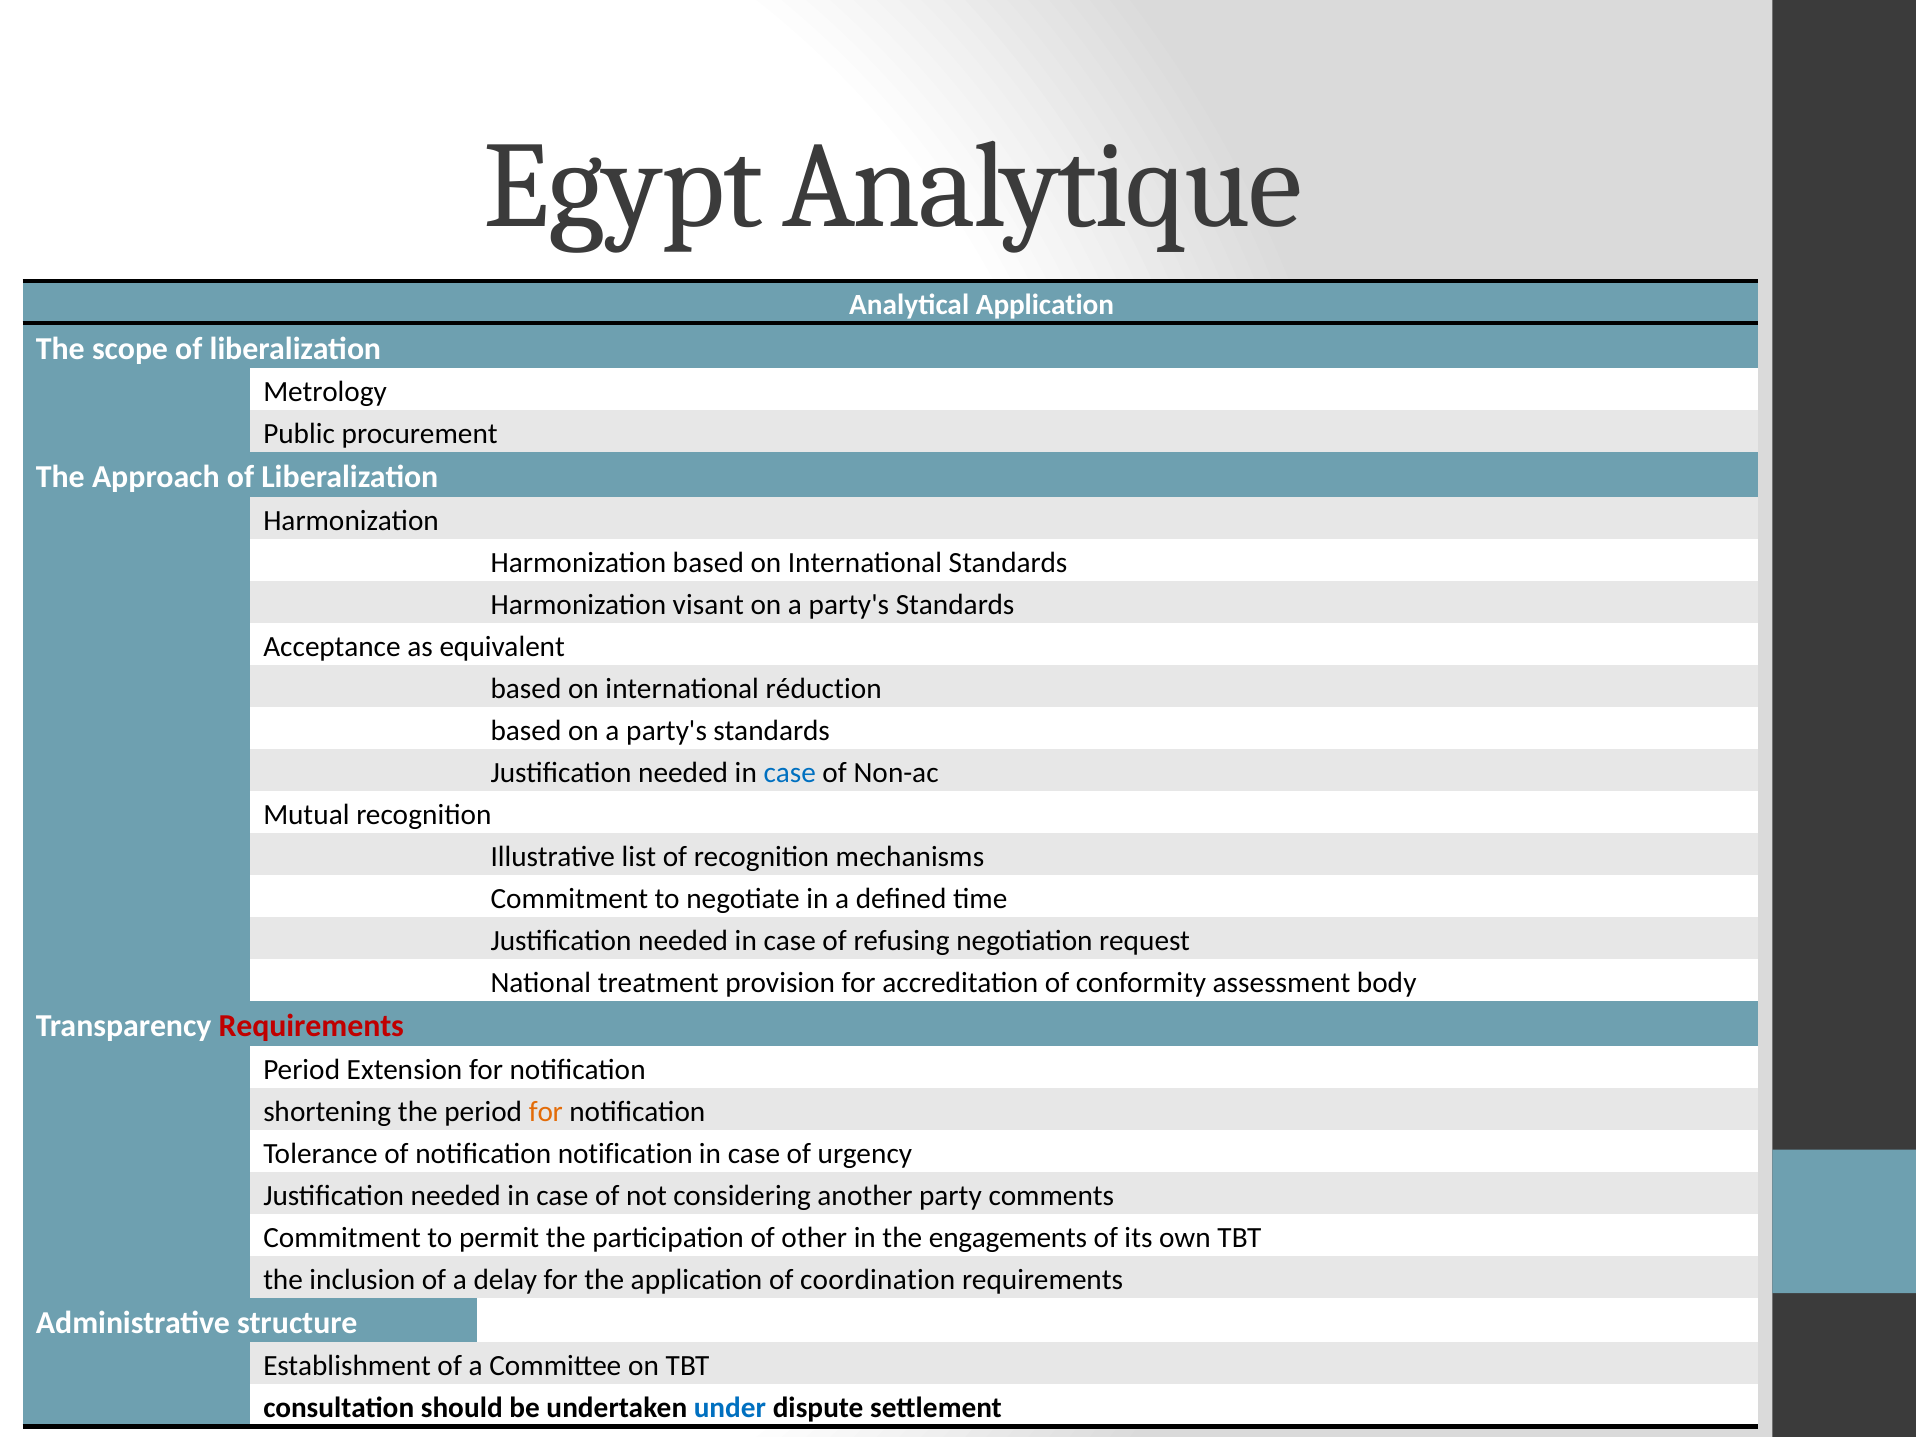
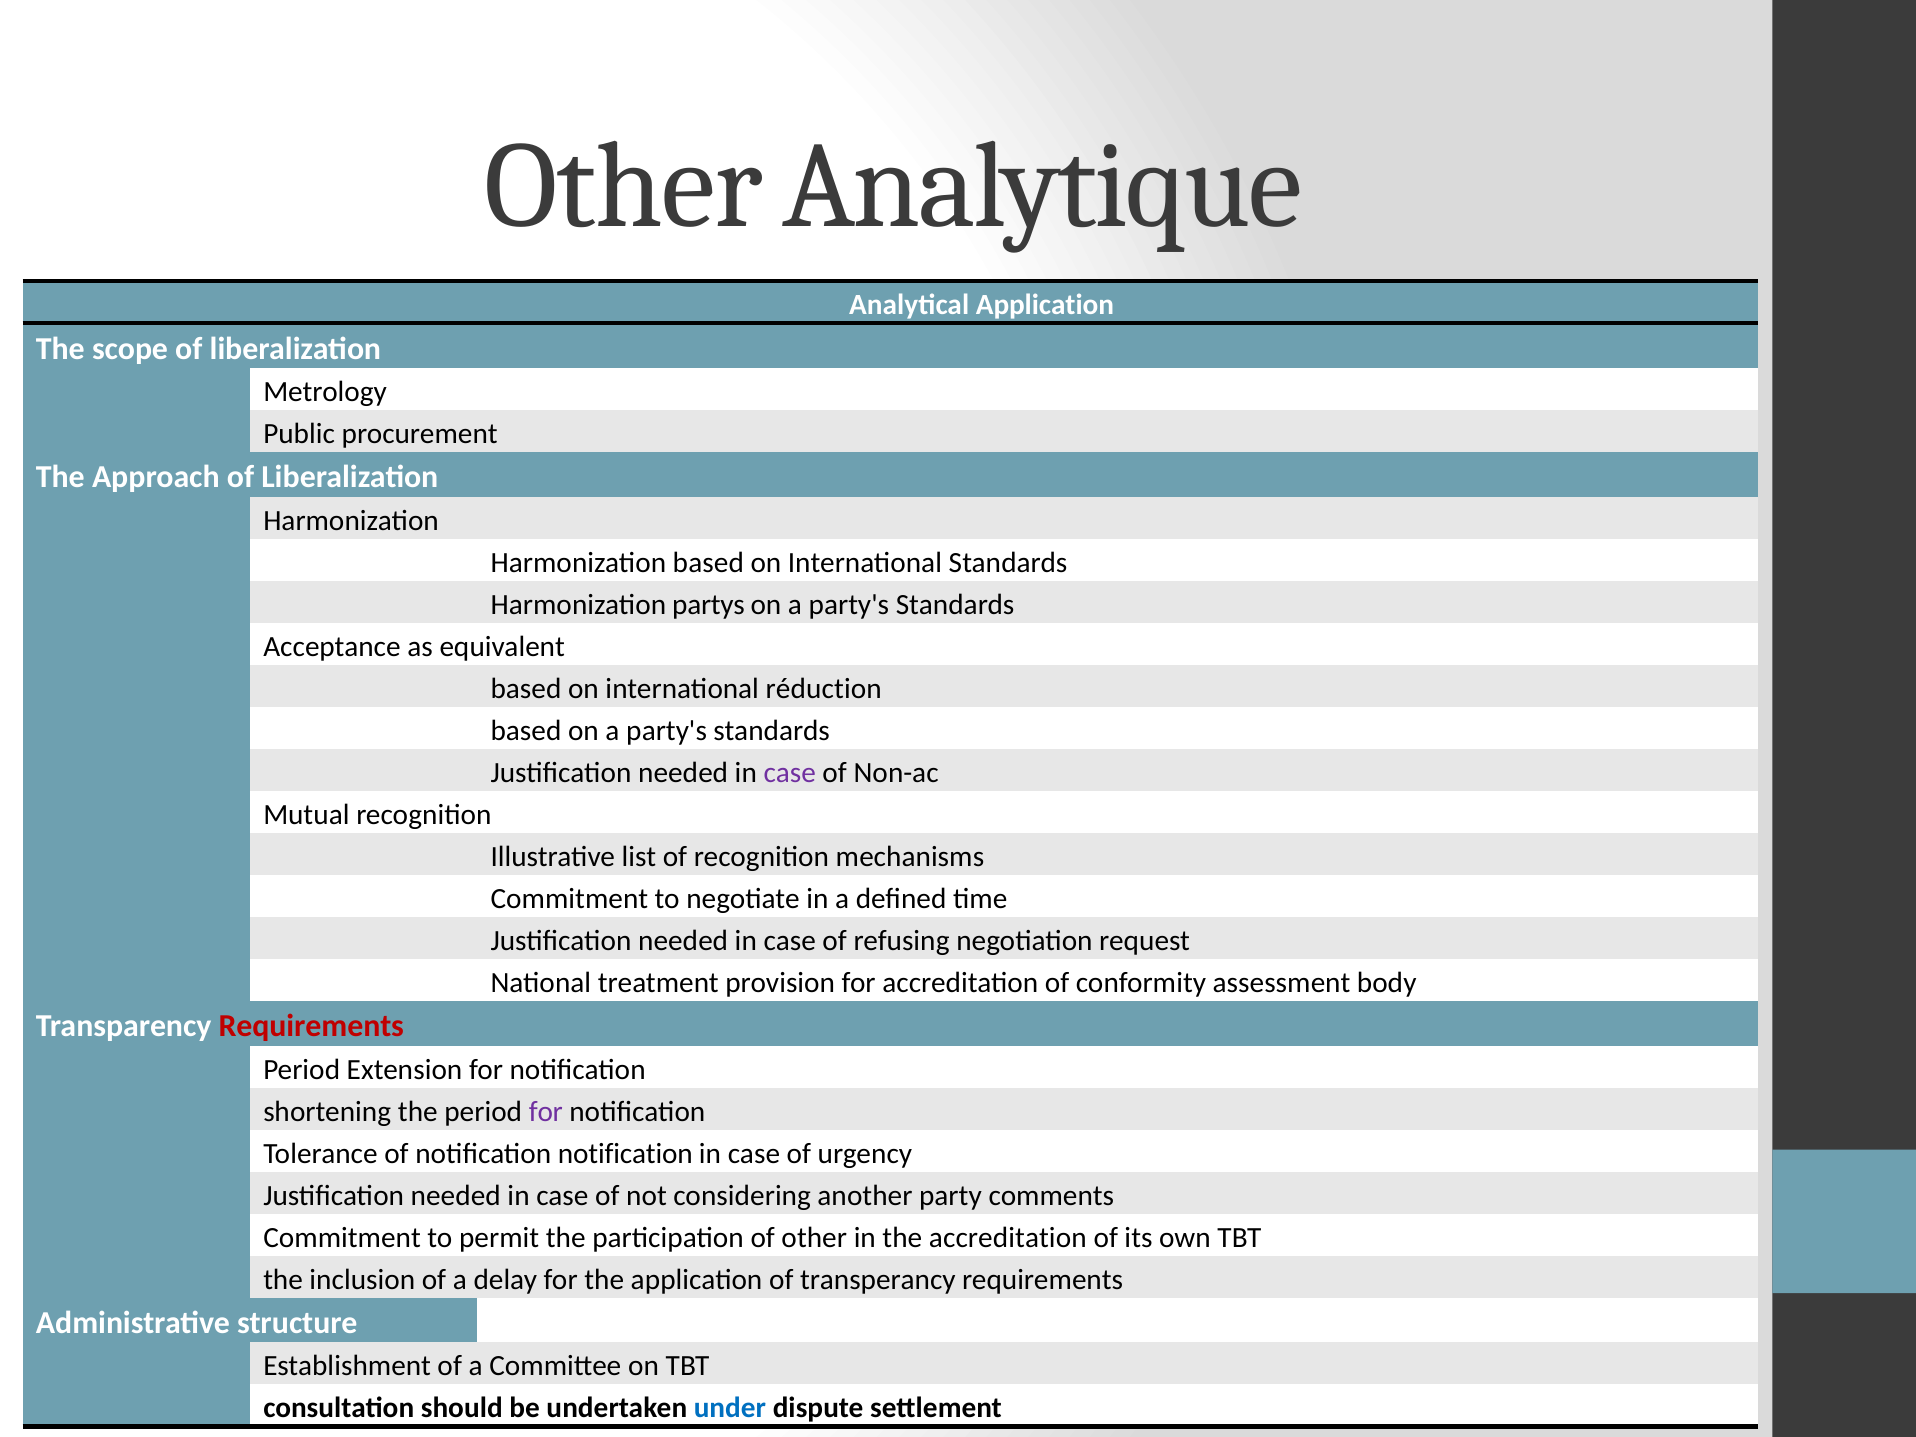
Egypt at (624, 186): Egypt -> Other
visant: visant -> partys
case at (790, 773) colour: blue -> purple
for at (546, 1111) colour: orange -> purple
the engagements: engagements -> accreditation
coordination: coordination -> transperancy
